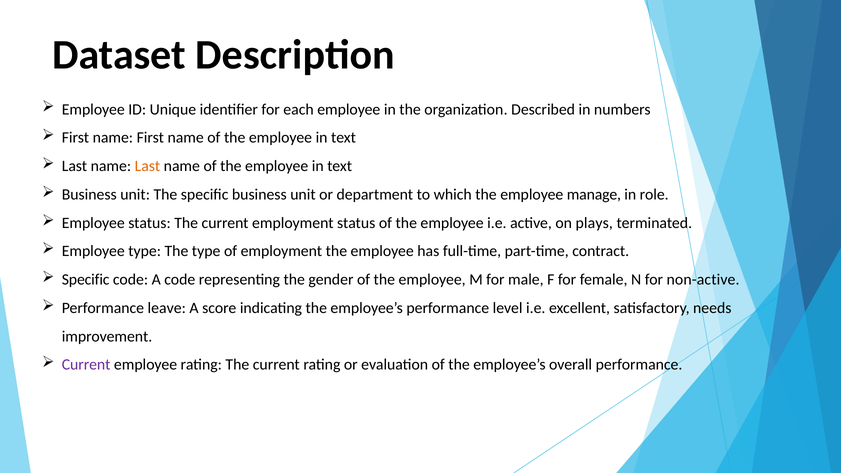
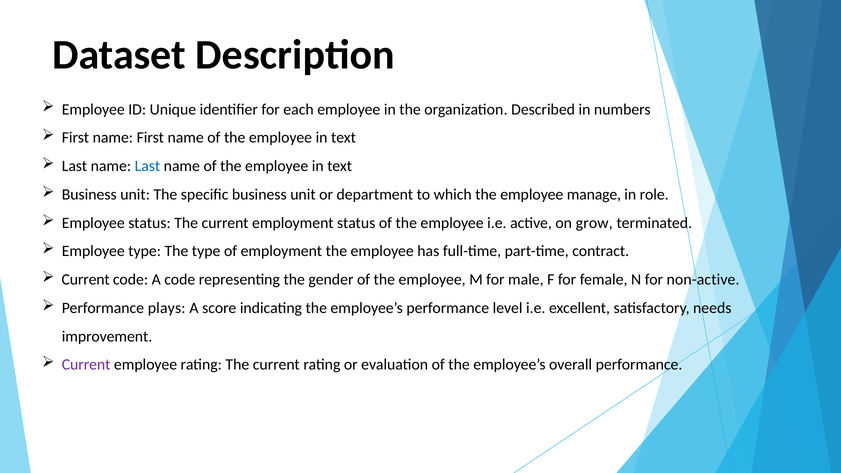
Last at (147, 166) colour: orange -> blue
plays: plays -> grow
Specific at (86, 280): Specific -> Current
leave: leave -> plays
